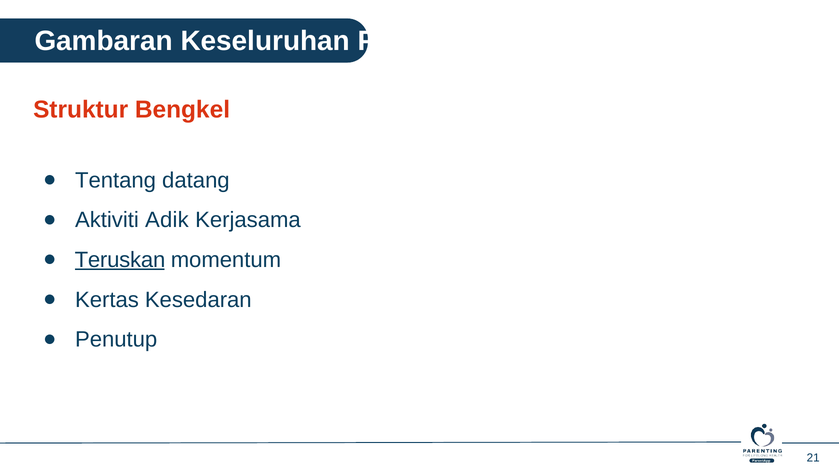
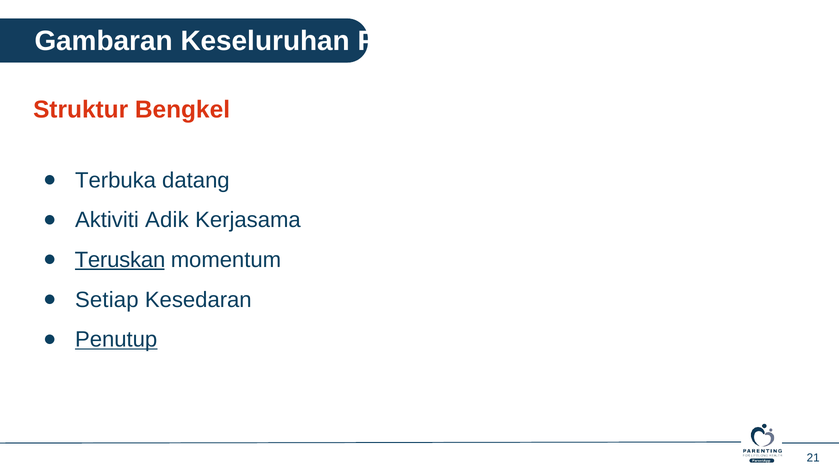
Tentang: Tentang -> Terbuka
Kertas: Kertas -> Setiap
Penutup underline: none -> present
